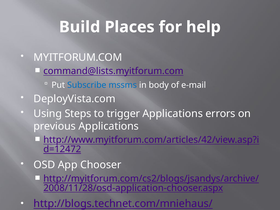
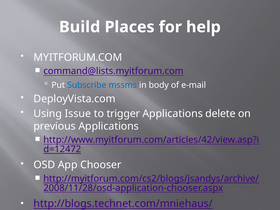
Steps: Steps -> Issue
errors: errors -> delete
